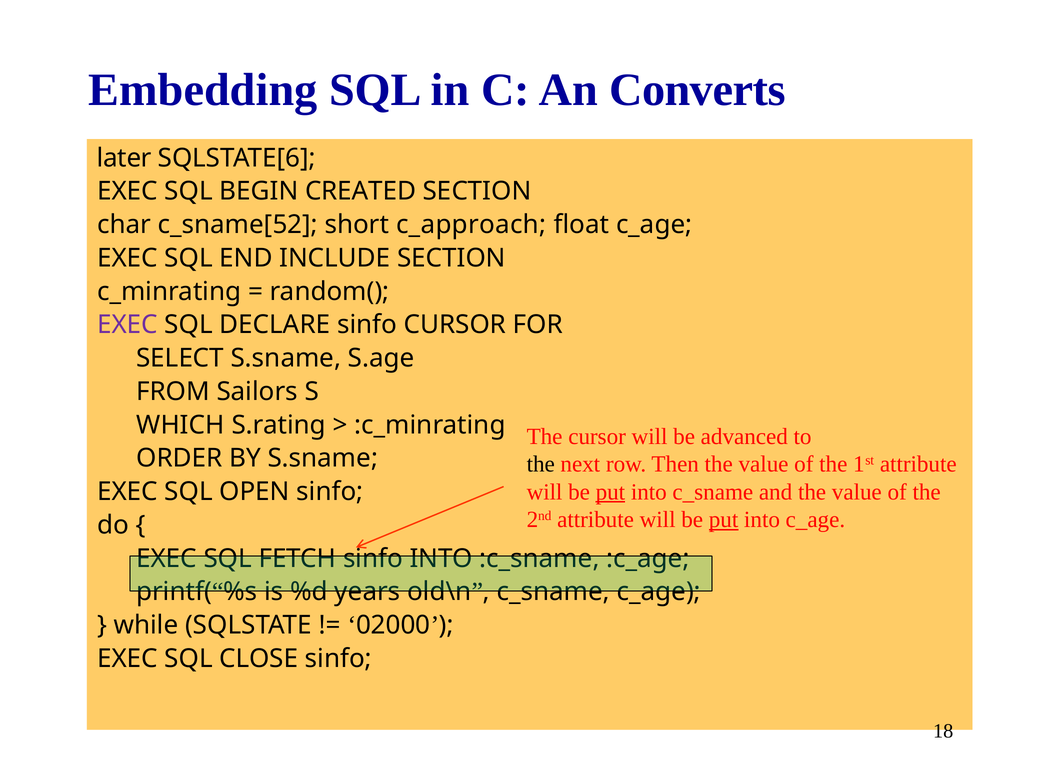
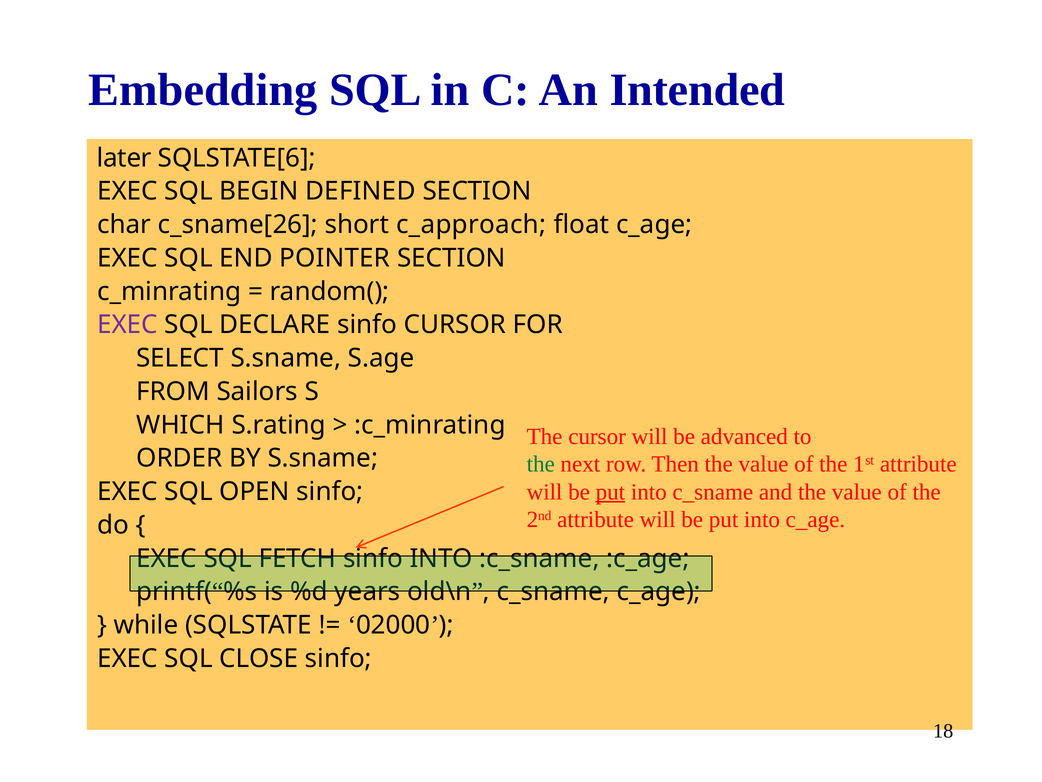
Converts: Converts -> Intended
CREATED: CREATED -> DEFINED
c_sname[52: c_sname[52 -> c_sname[26
INCLUDE: INCLUDE -> POINTER
the at (541, 464) colour: black -> green
put at (724, 519) underline: present -> none
